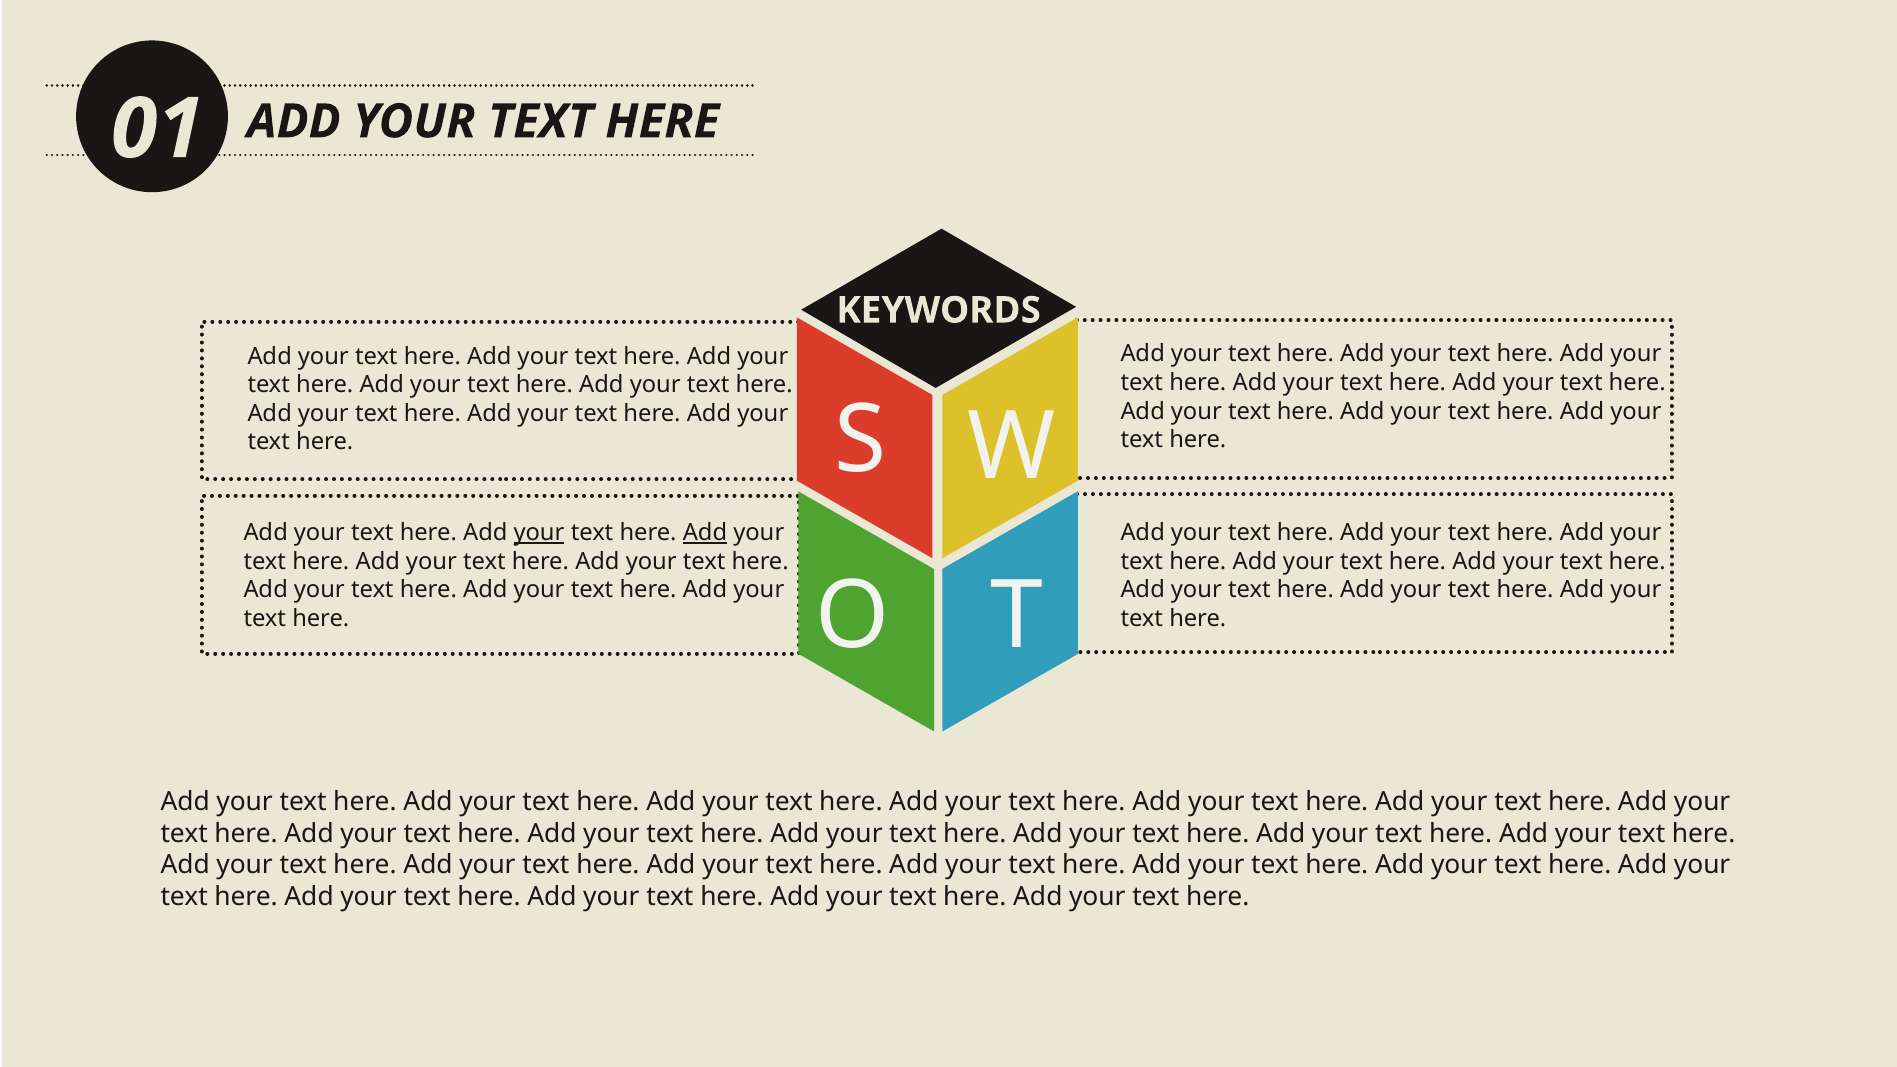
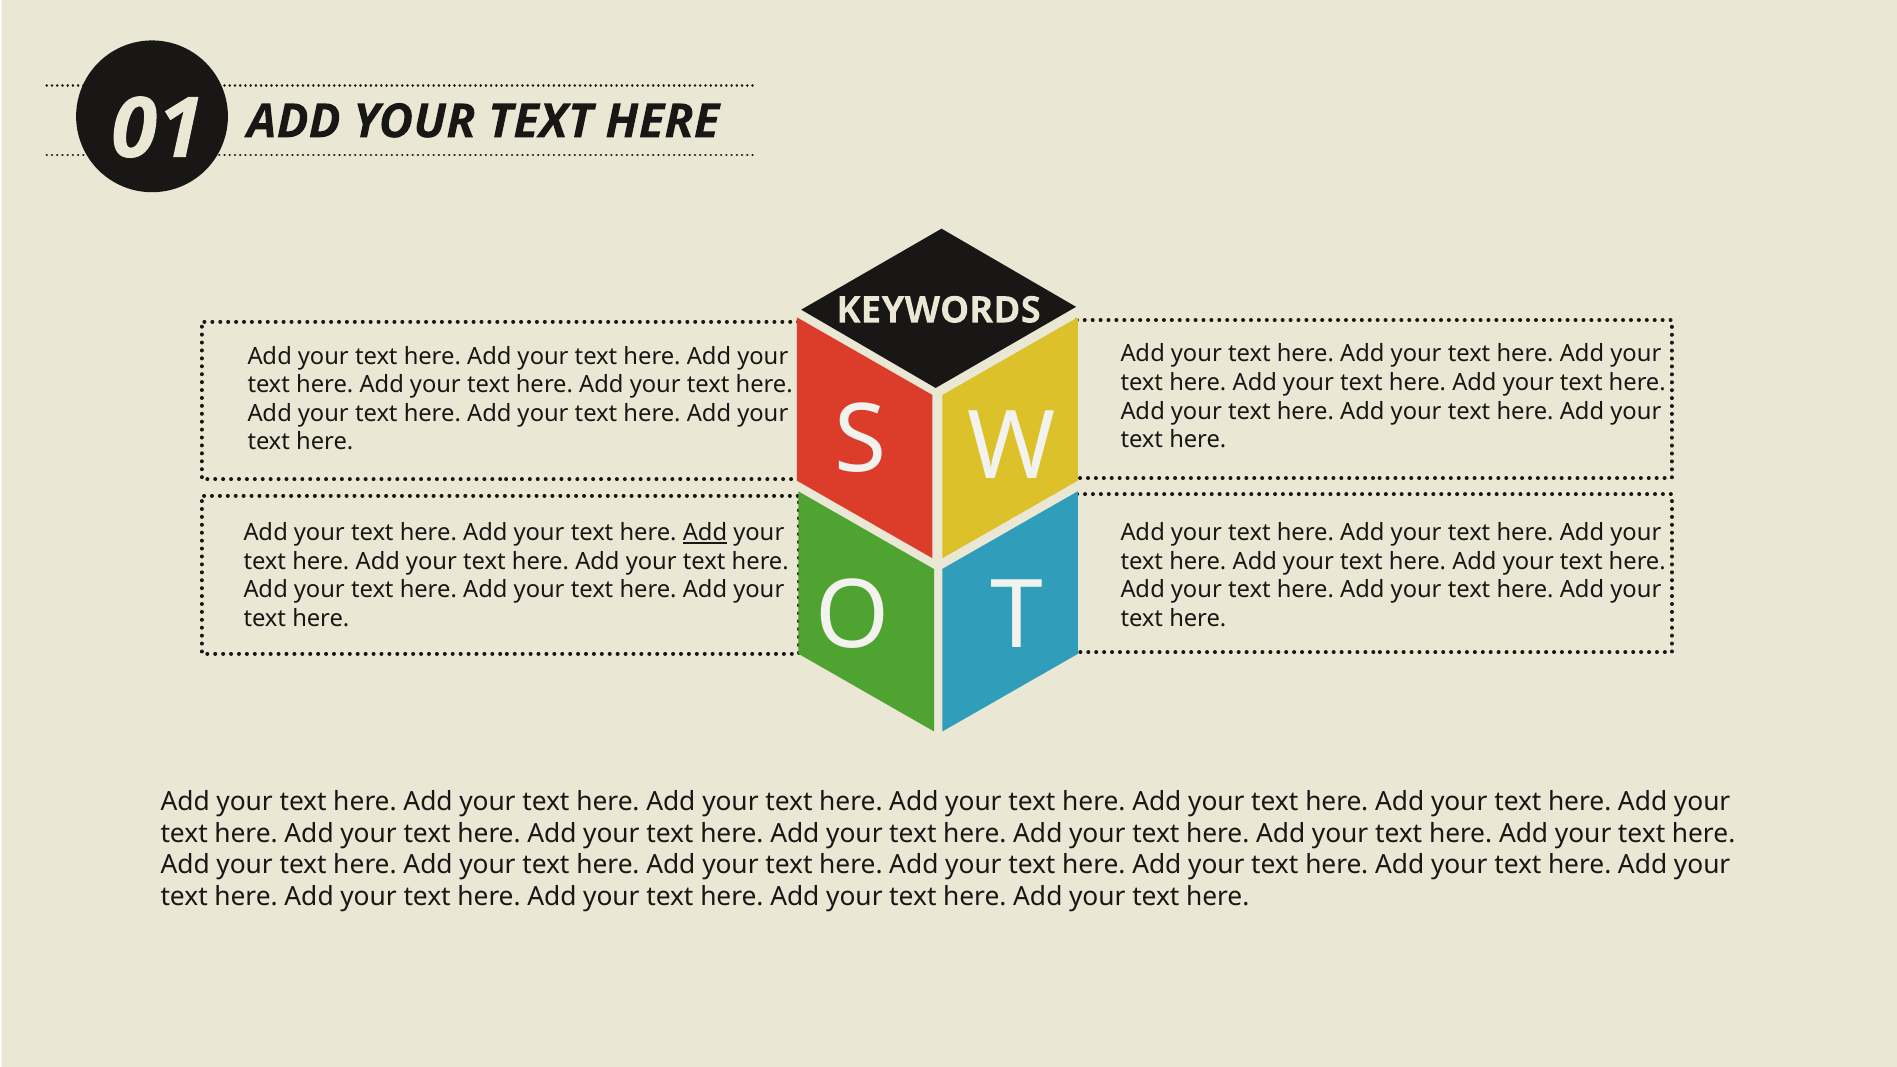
your at (539, 533) underline: present -> none
